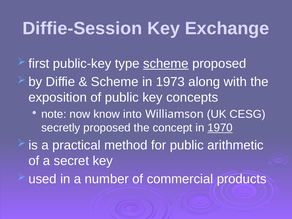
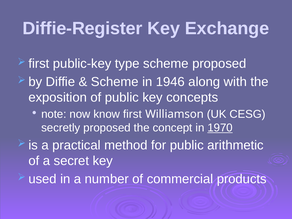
Diffie-Session: Diffie-Session -> Diffie-Register
scheme at (166, 64) underline: present -> none
1973: 1973 -> 1946
know into: into -> first
